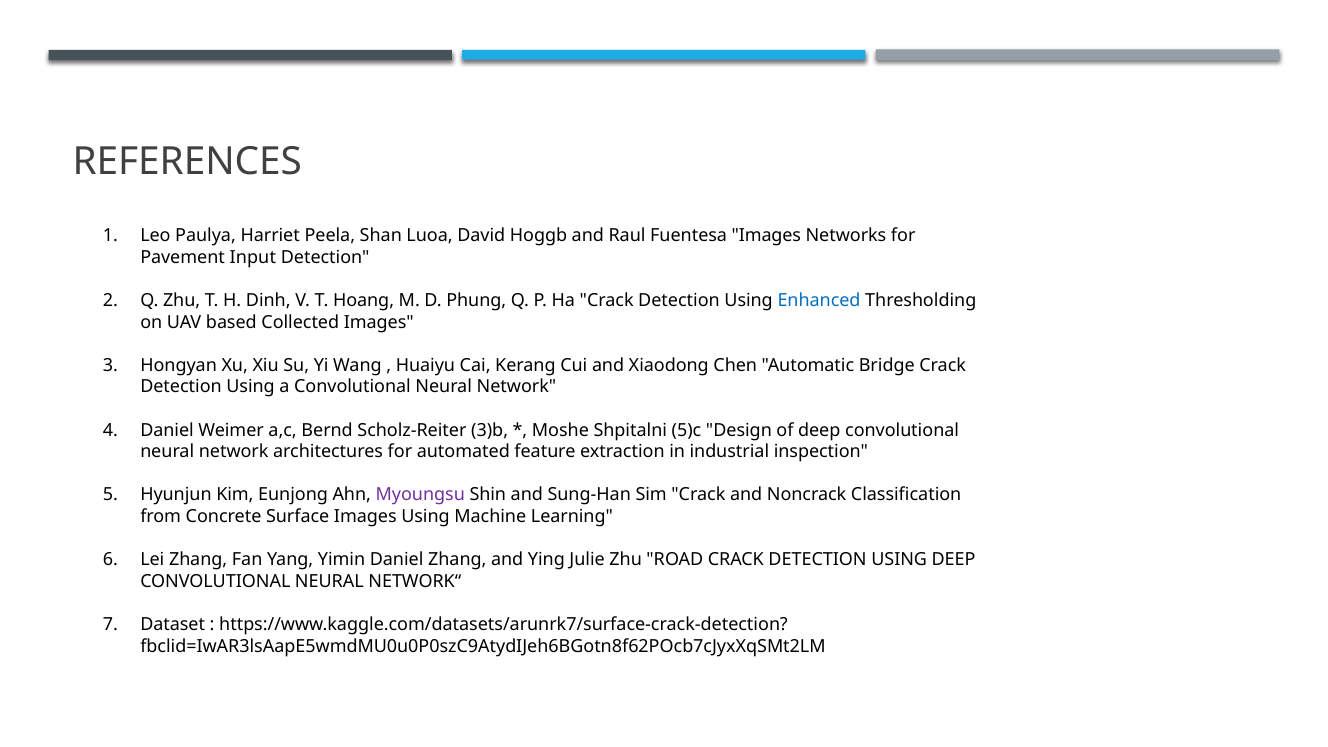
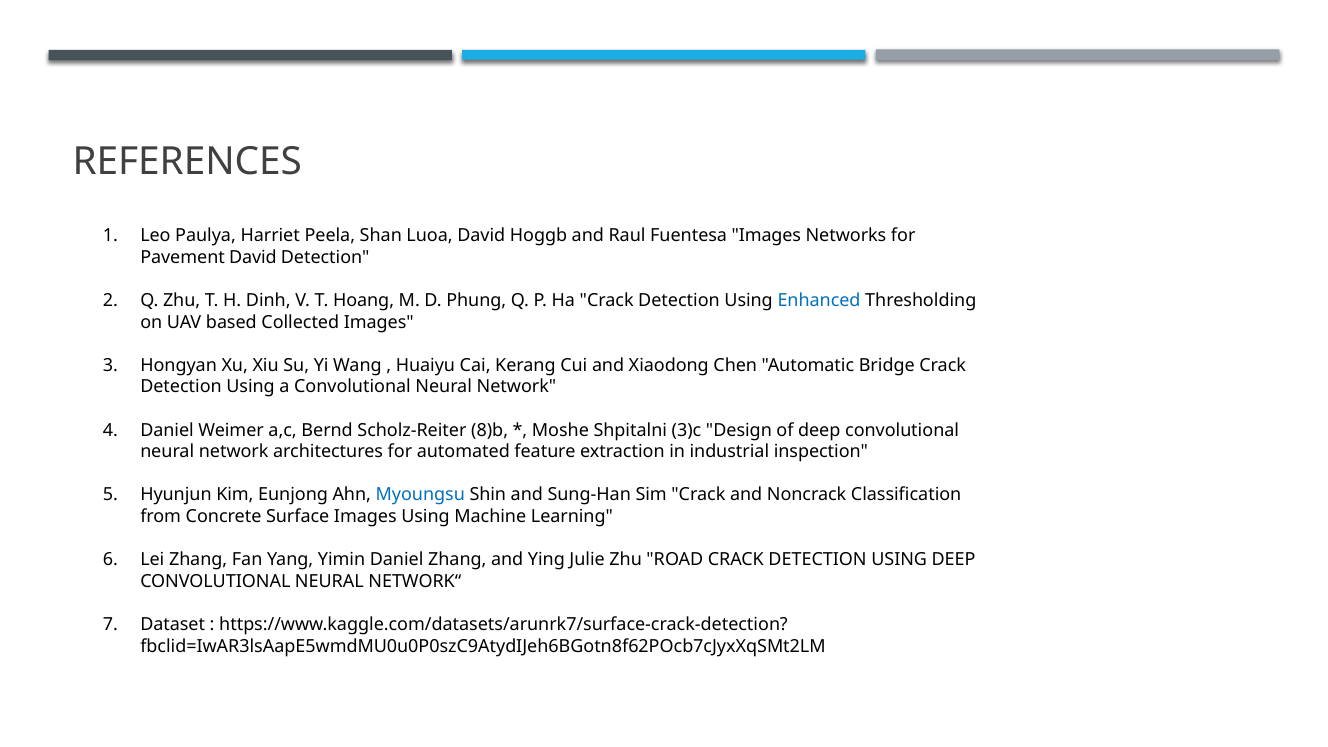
Pavement Input: Input -> David
3)b: 3)b -> 8)b
5)c: 5)c -> 3)c
Myoungsu colour: purple -> blue
